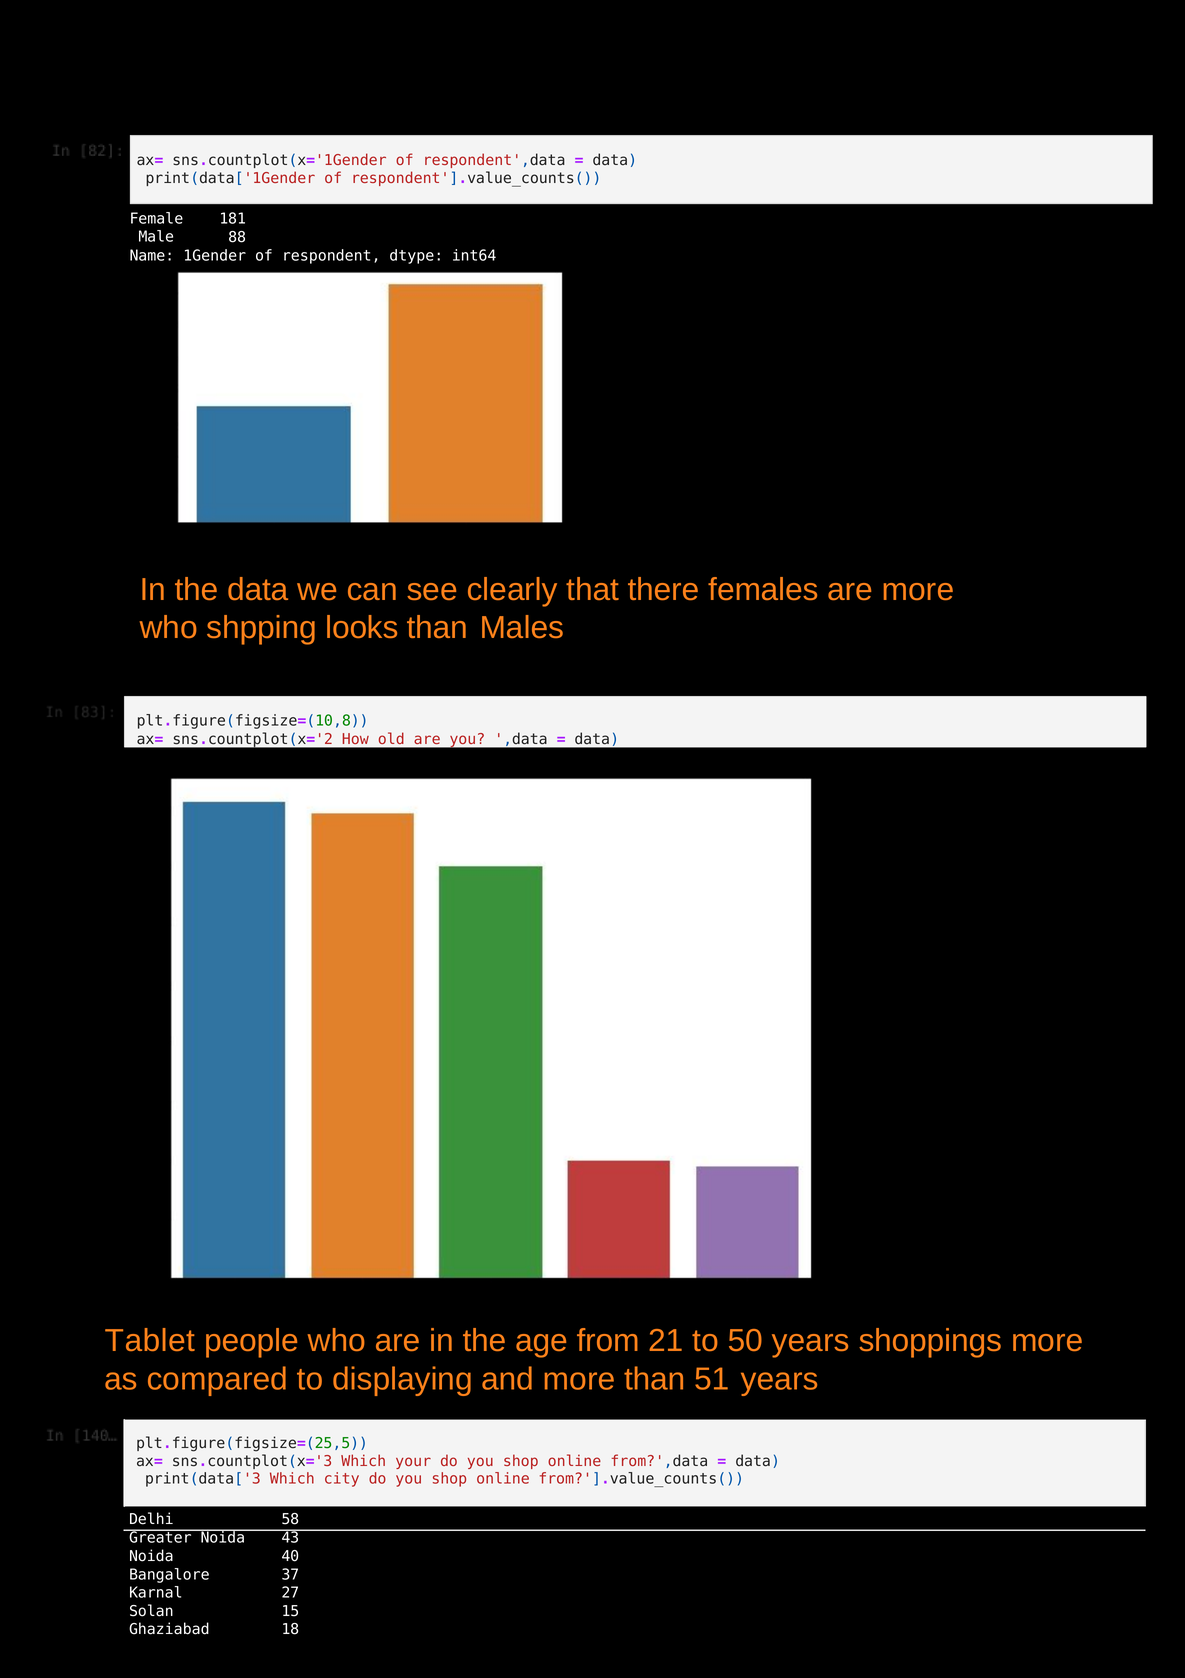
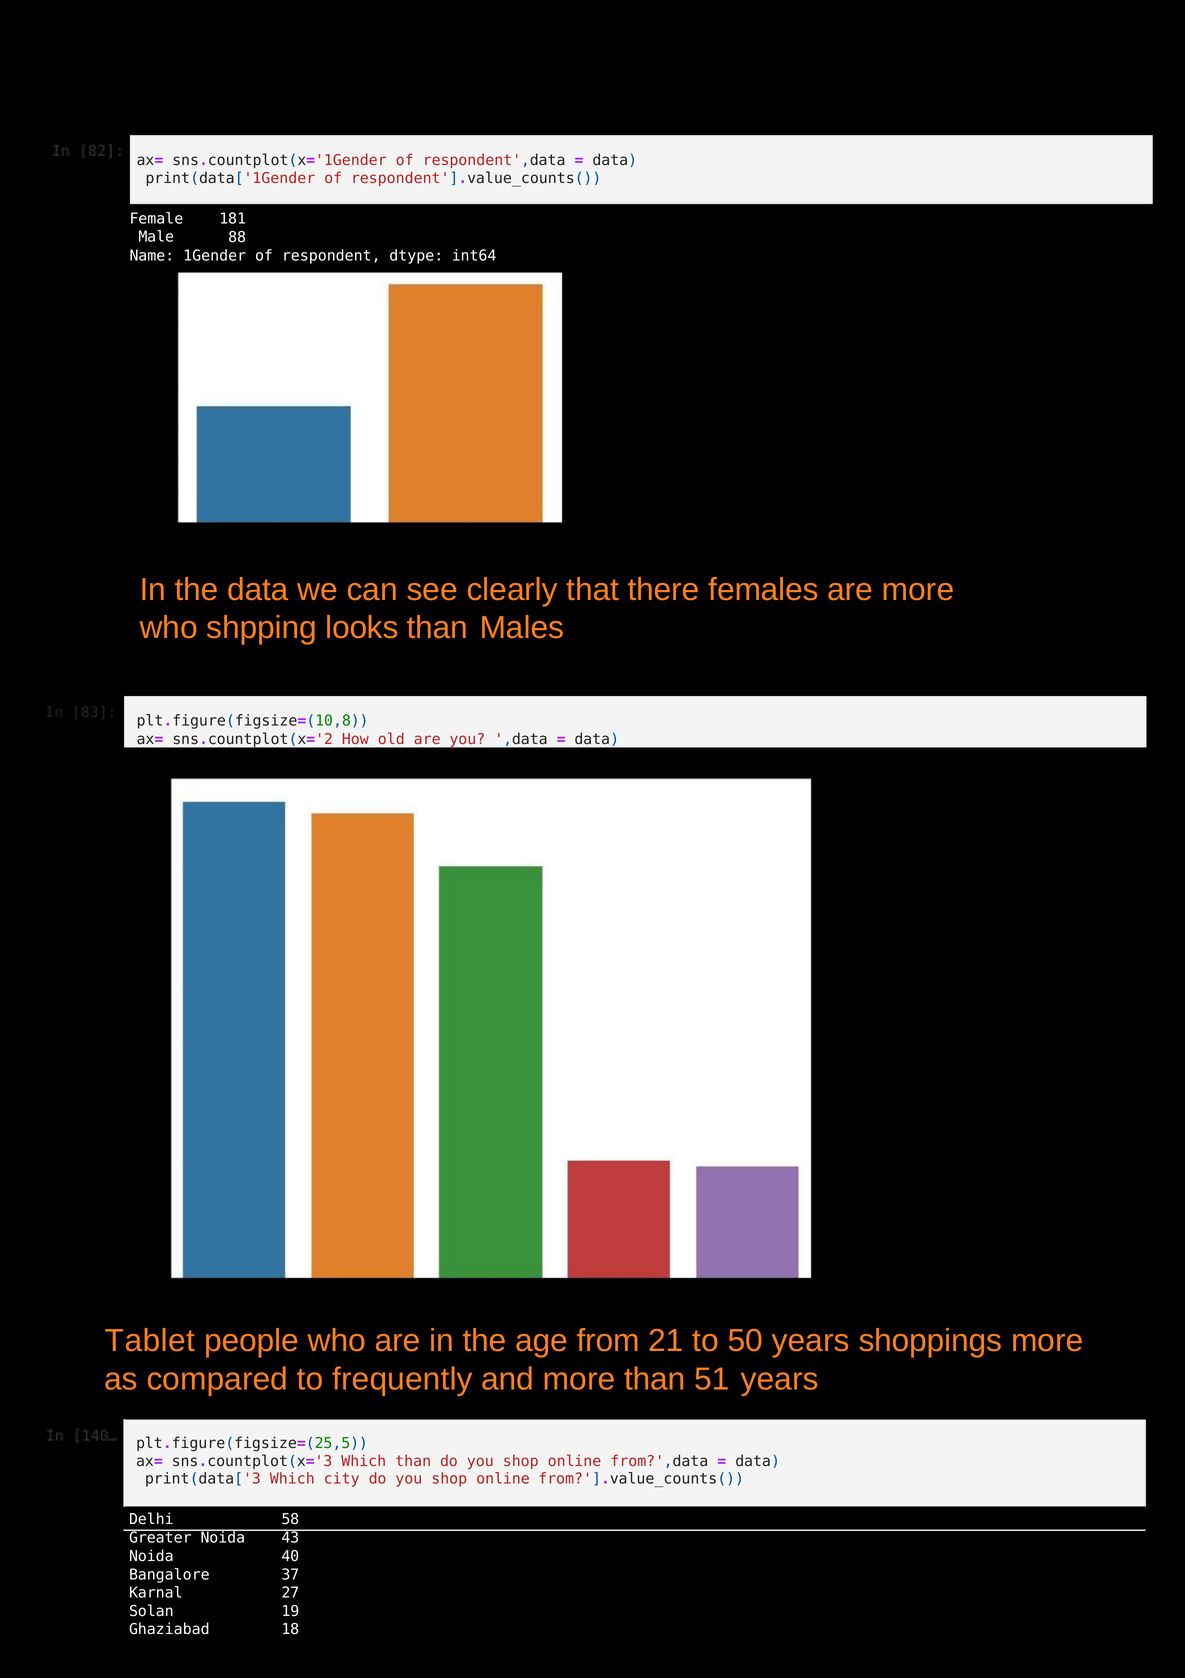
displaying: displaying -> frequently
Which your: your -> than
15: 15 -> 19
